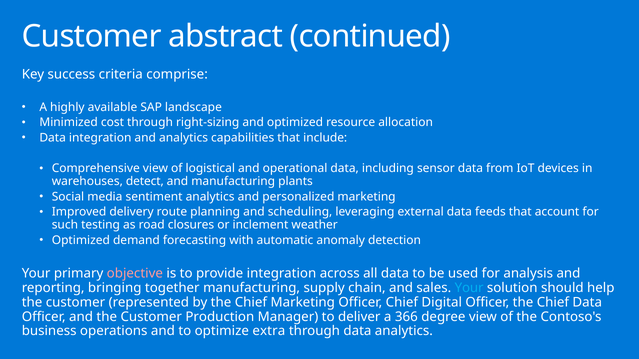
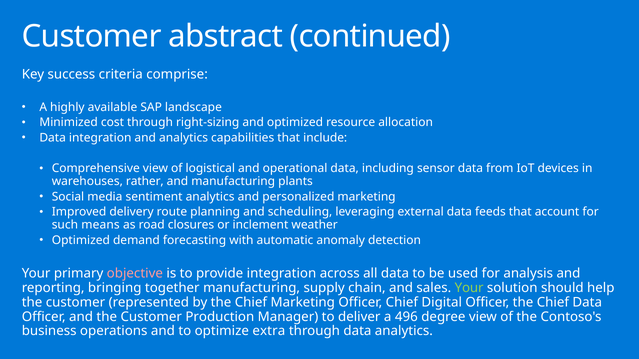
detect: detect -> rather
testing: testing -> means
Your at (469, 288) colour: light blue -> light green
366: 366 -> 496
